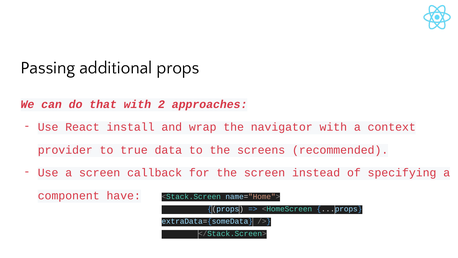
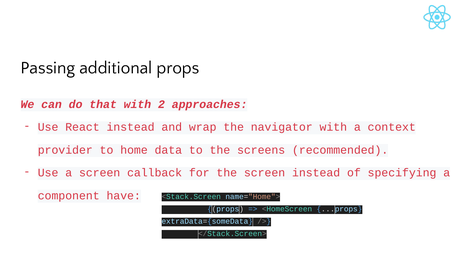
React install: install -> instead
true: true -> home
